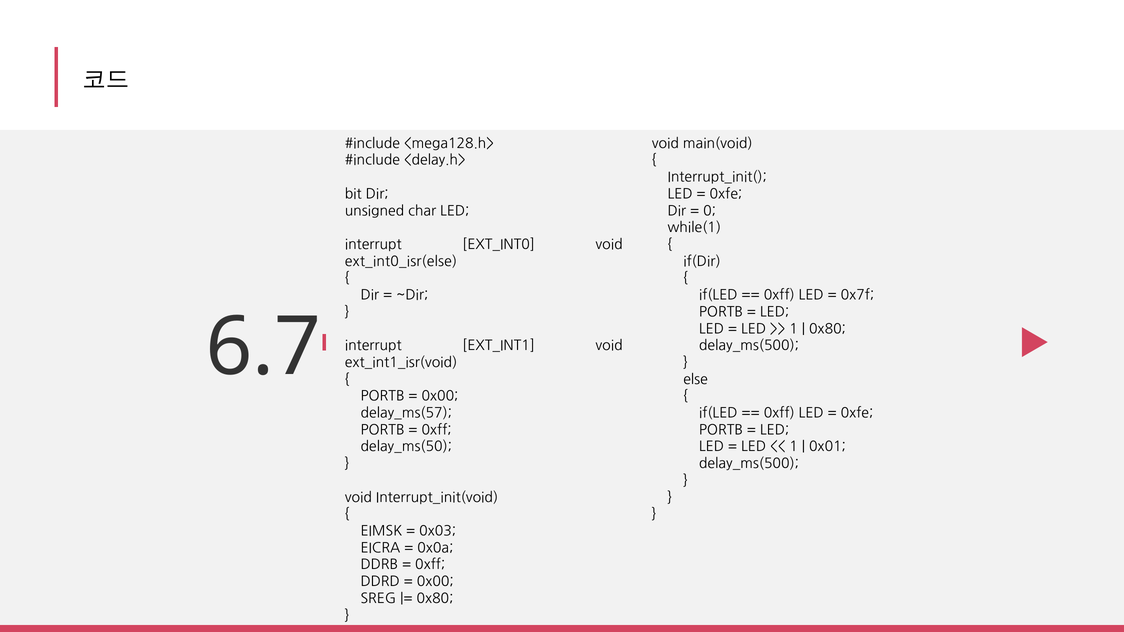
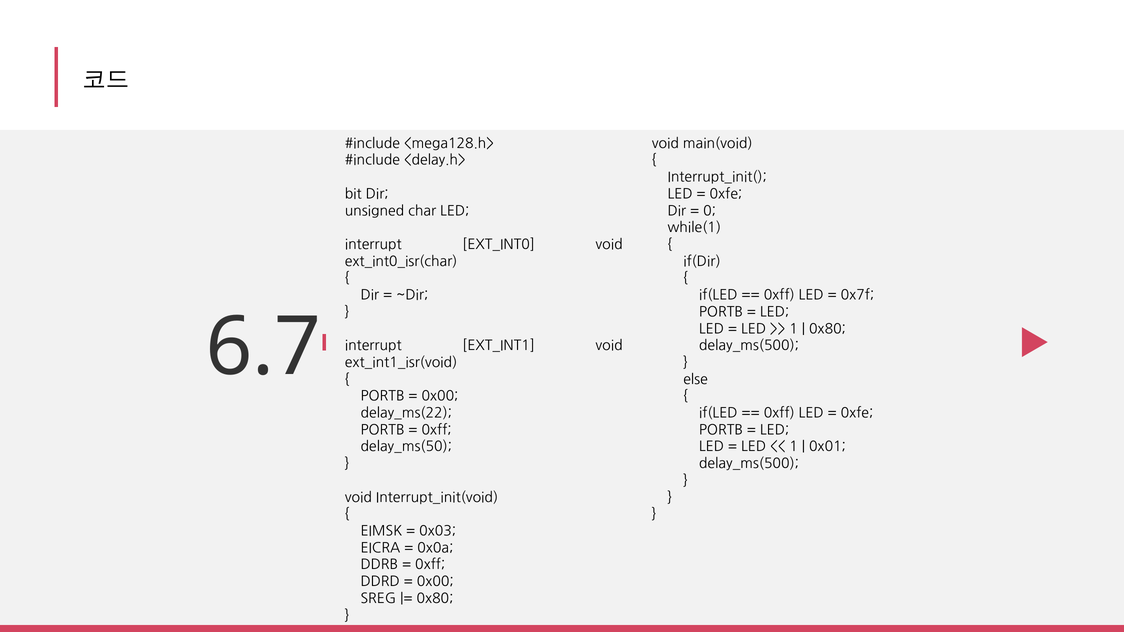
ext_int0_isr(else: ext_int0_isr(else -> ext_int0_isr(char
delay_ms(57: delay_ms(57 -> delay_ms(22
